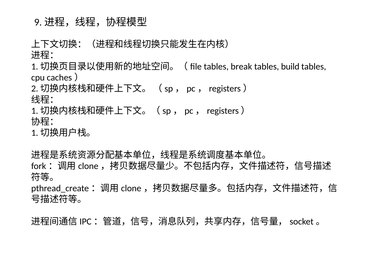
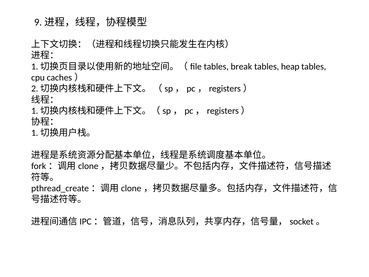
build: build -> heap
